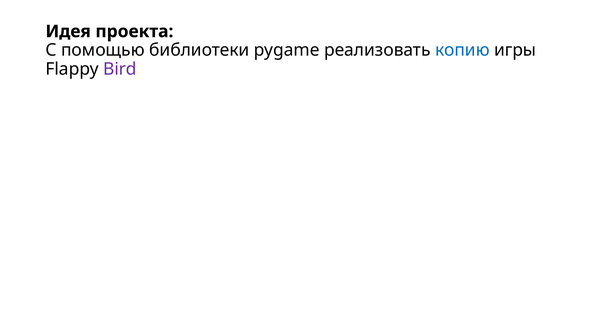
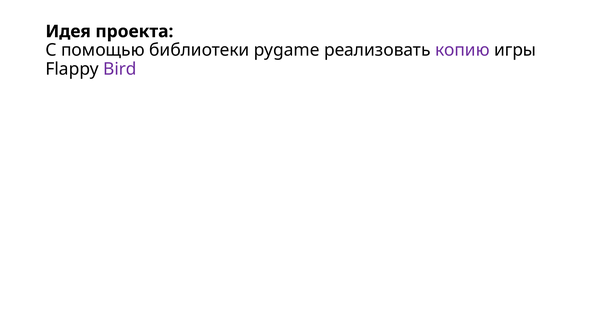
копию colour: blue -> purple
